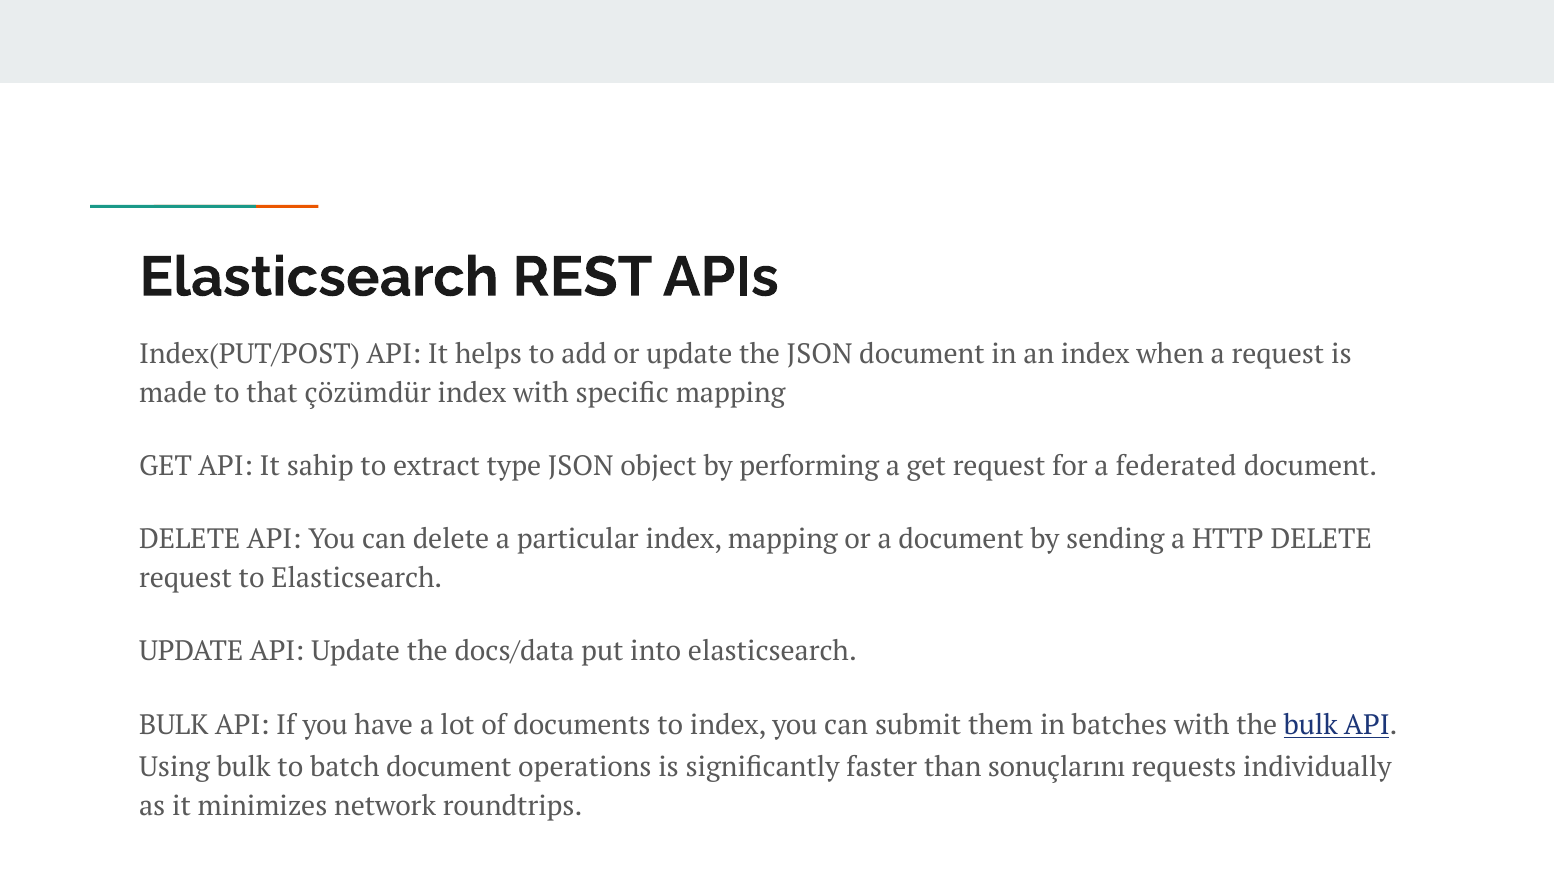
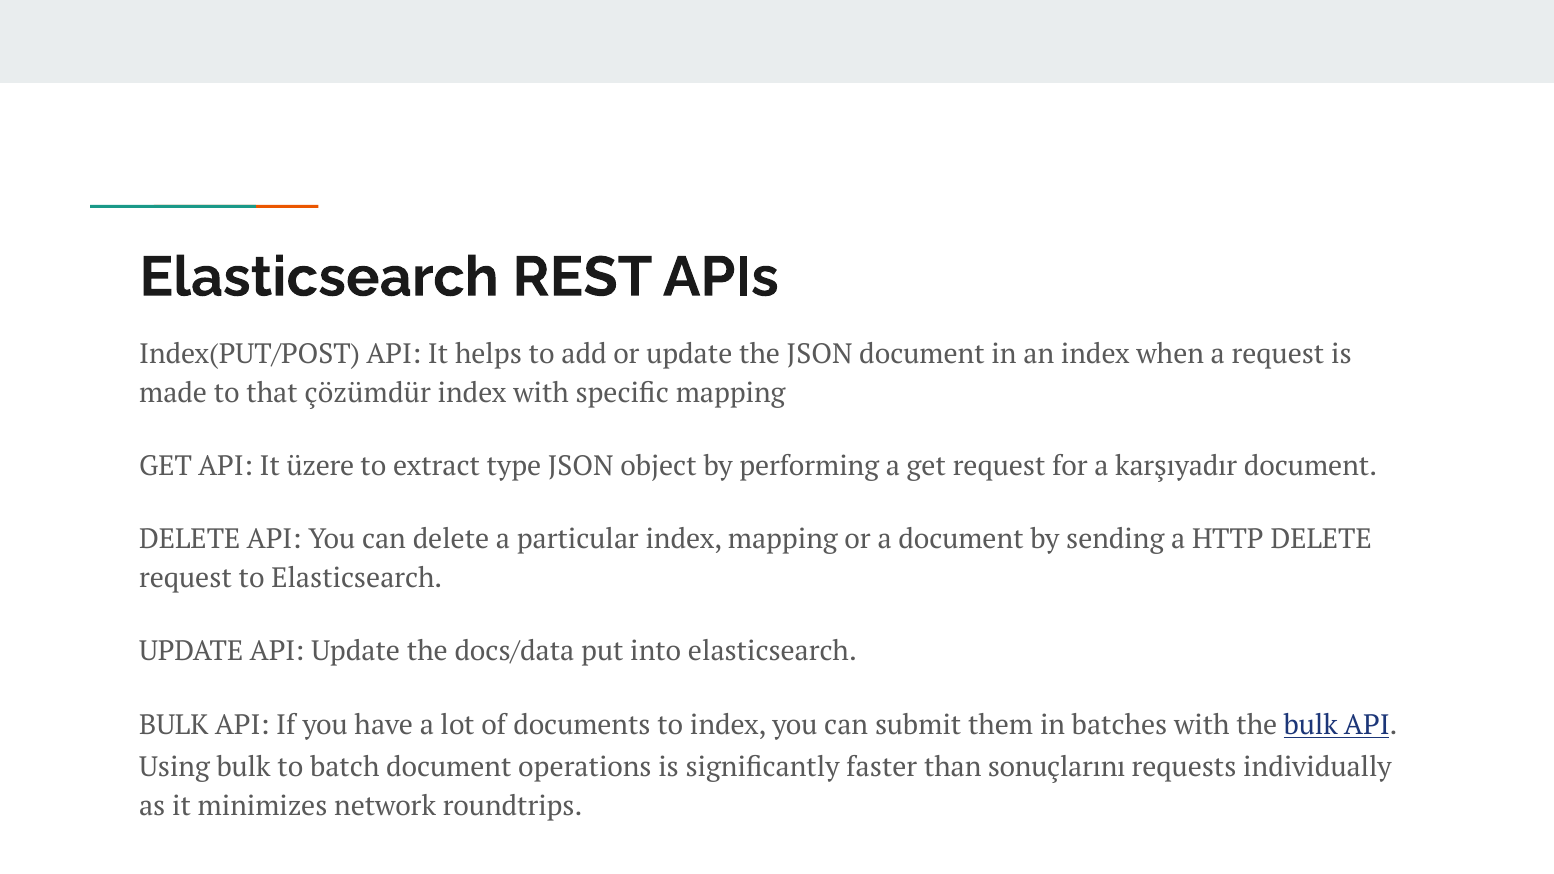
sahip: sahip -> üzere
federated: federated -> karşıyadır
